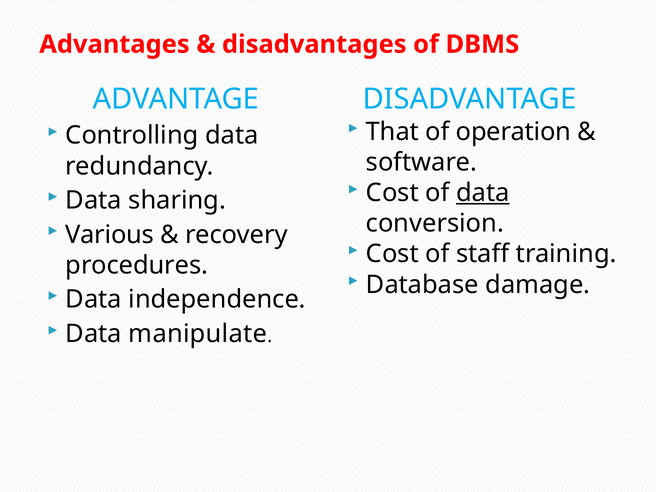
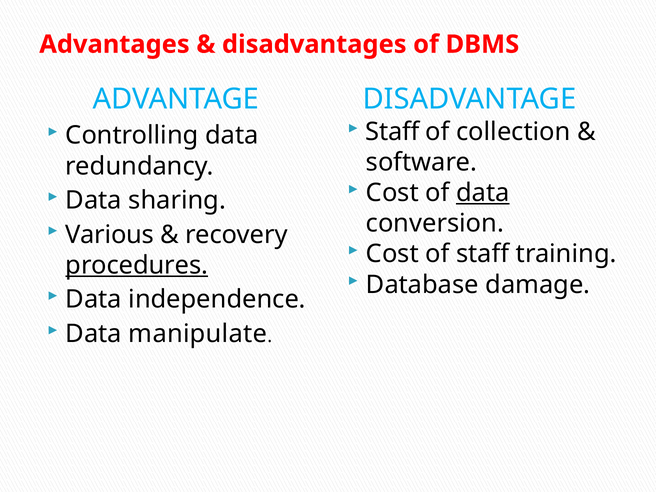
That at (392, 132): That -> Staff
operation: operation -> collection
procedures underline: none -> present
